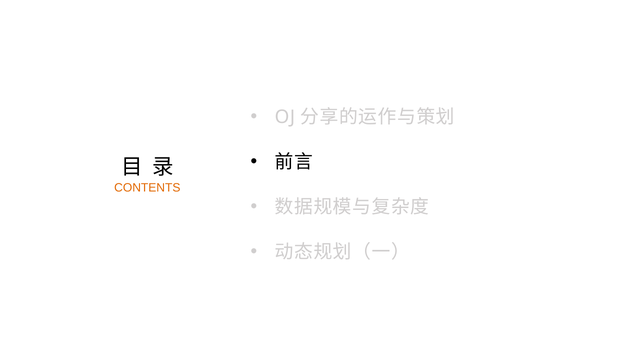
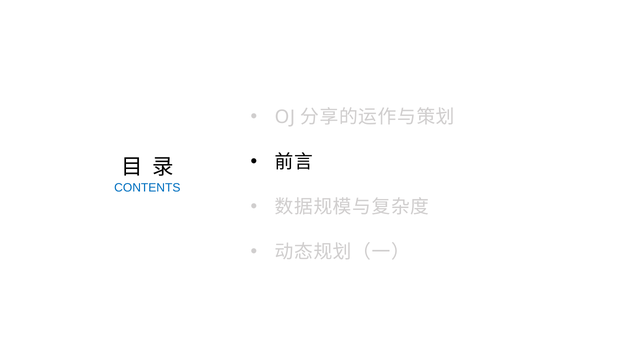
CONTENTS colour: orange -> blue
